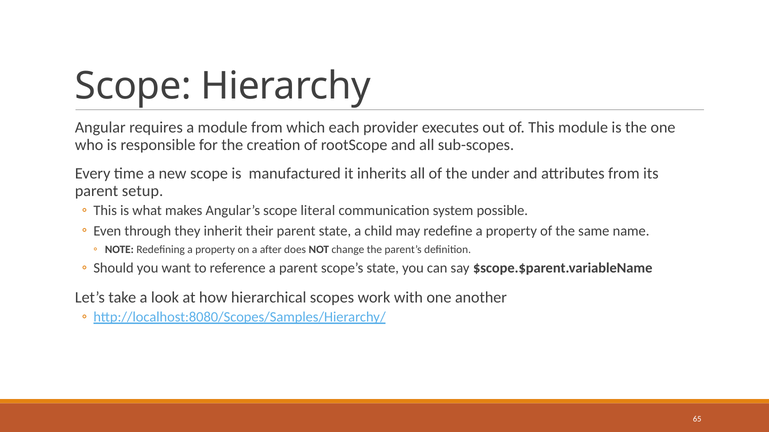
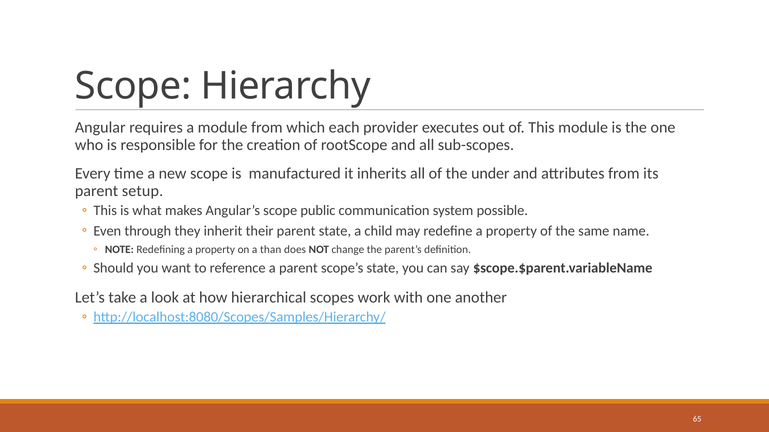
literal: literal -> public
after: after -> than
